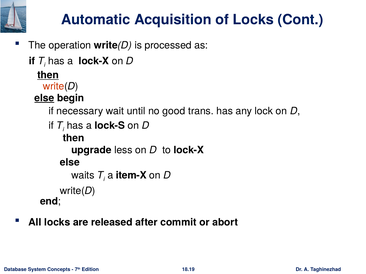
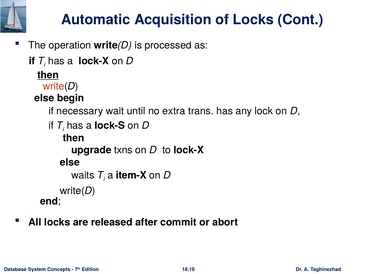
else at (44, 98) underline: present -> none
good: good -> extra
less: less -> txns
